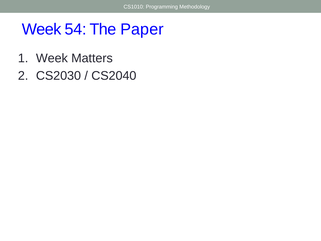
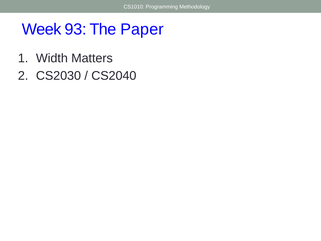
54: 54 -> 93
Week at (52, 58): Week -> Width
